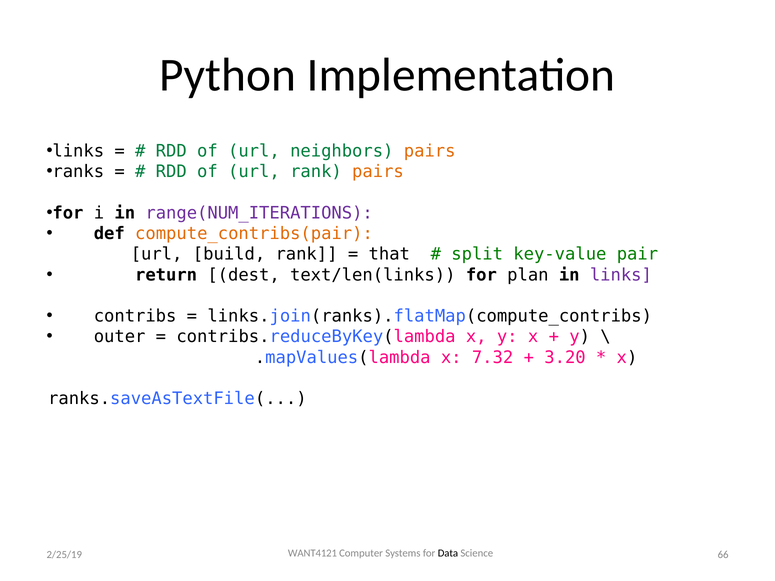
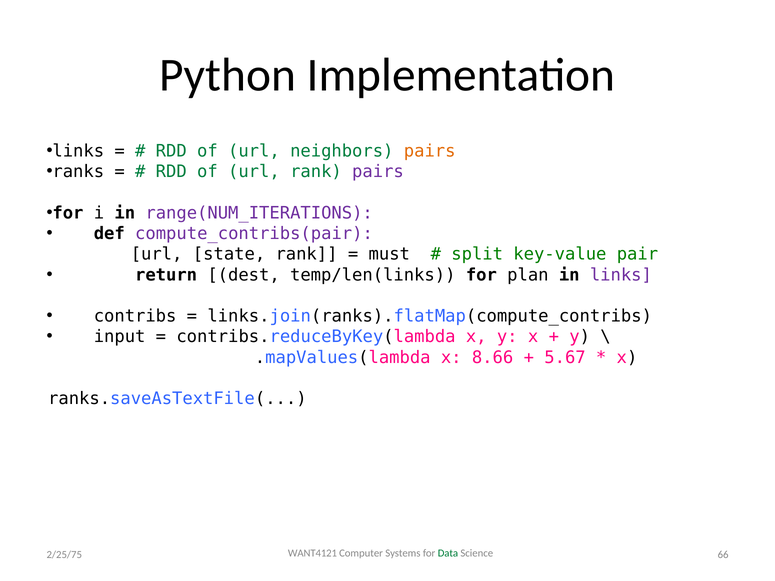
pairs at (378, 172) colour: orange -> purple
compute_contribs(pair colour: orange -> purple
build: build -> state
that: that -> must
text/len(links: text/len(links -> temp/len(links
outer: outer -> input
7.32: 7.32 -> 8.66
3.20: 3.20 -> 5.67
Data colour: black -> green
2/25/19: 2/25/19 -> 2/25/75
